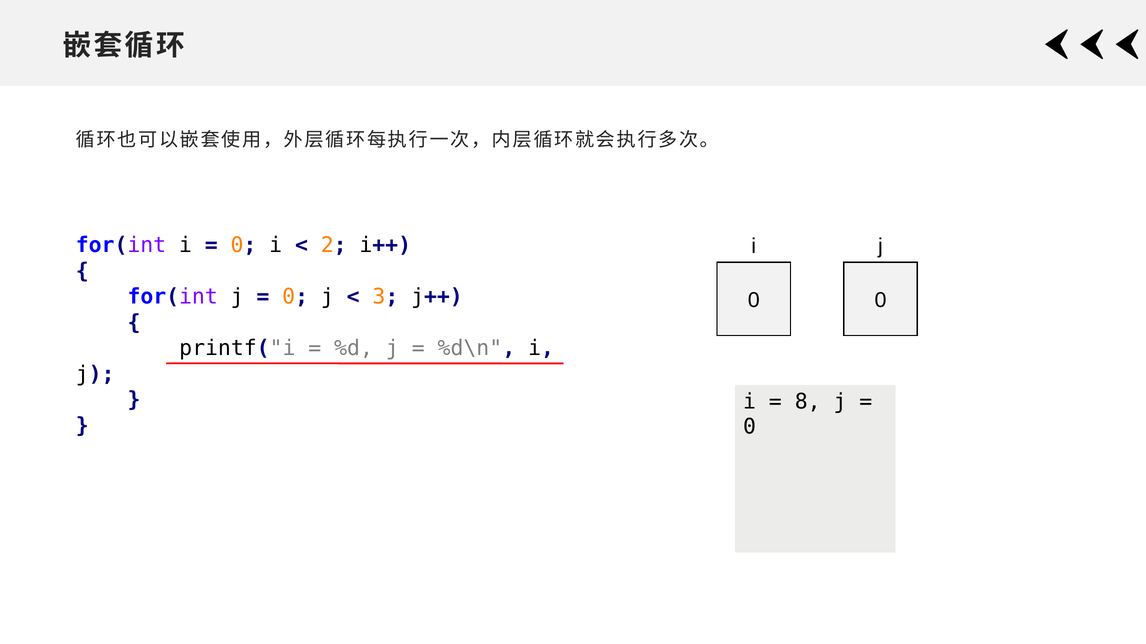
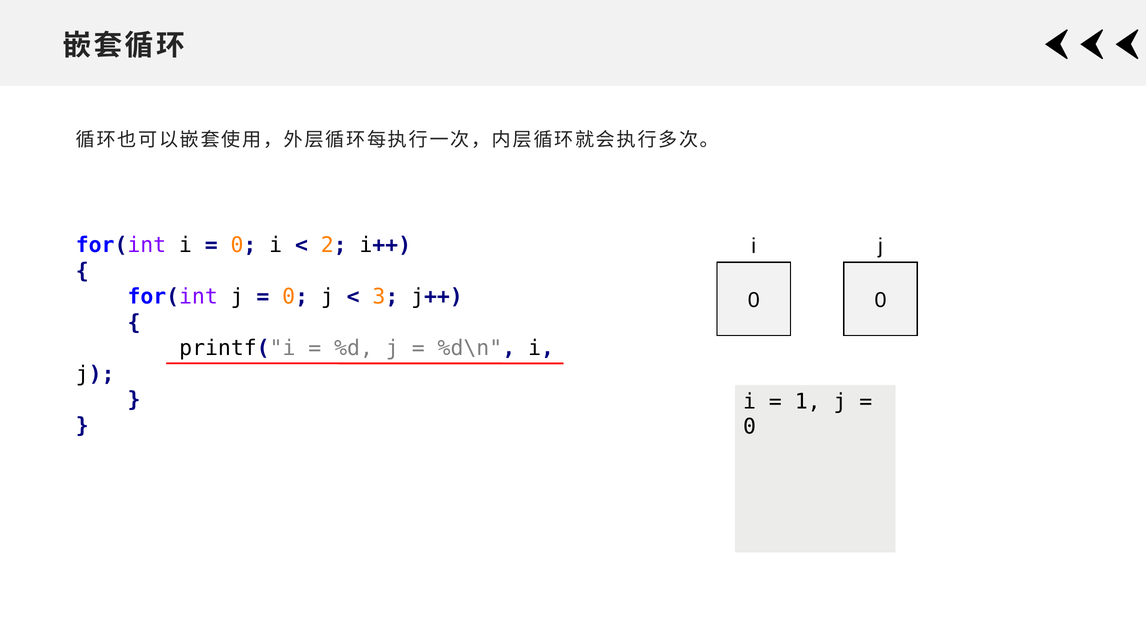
8: 8 -> 1
